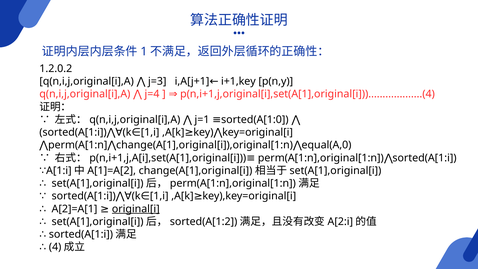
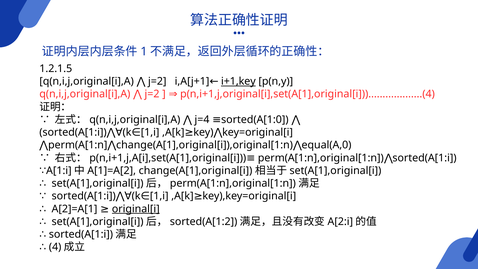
1.2.0.2: 1.2.0.2 -> 1.2.1.5
j=3 at (157, 81): j=3 -> j=2
i+1,key underline: none -> present
j=4 at (152, 94): j=4 -> j=2
j=1: j=1 -> j=4
